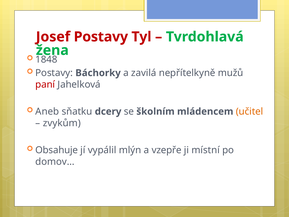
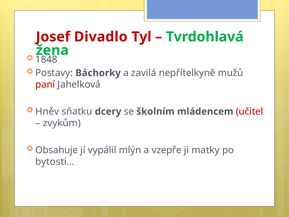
Josef Postavy: Postavy -> Divadlo
Aneb: Aneb -> Hněv
učitel colour: orange -> red
místní: místní -> matky
domov…: domov… -> bytosti…
